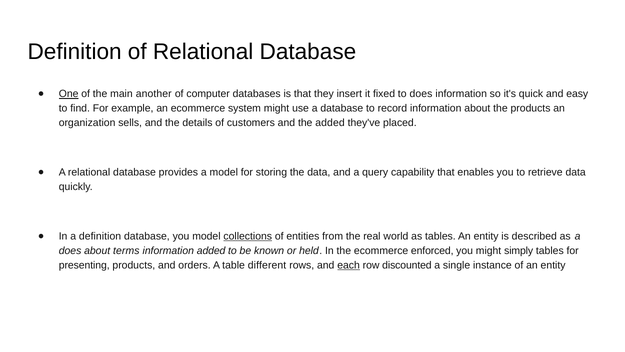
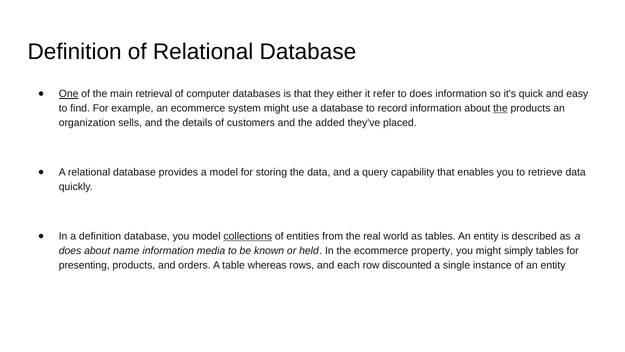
another: another -> retrieval
insert: insert -> either
fixed: fixed -> refer
the at (500, 108) underline: none -> present
terms: terms -> name
information added: added -> media
enforced: enforced -> property
different: different -> whereas
each underline: present -> none
